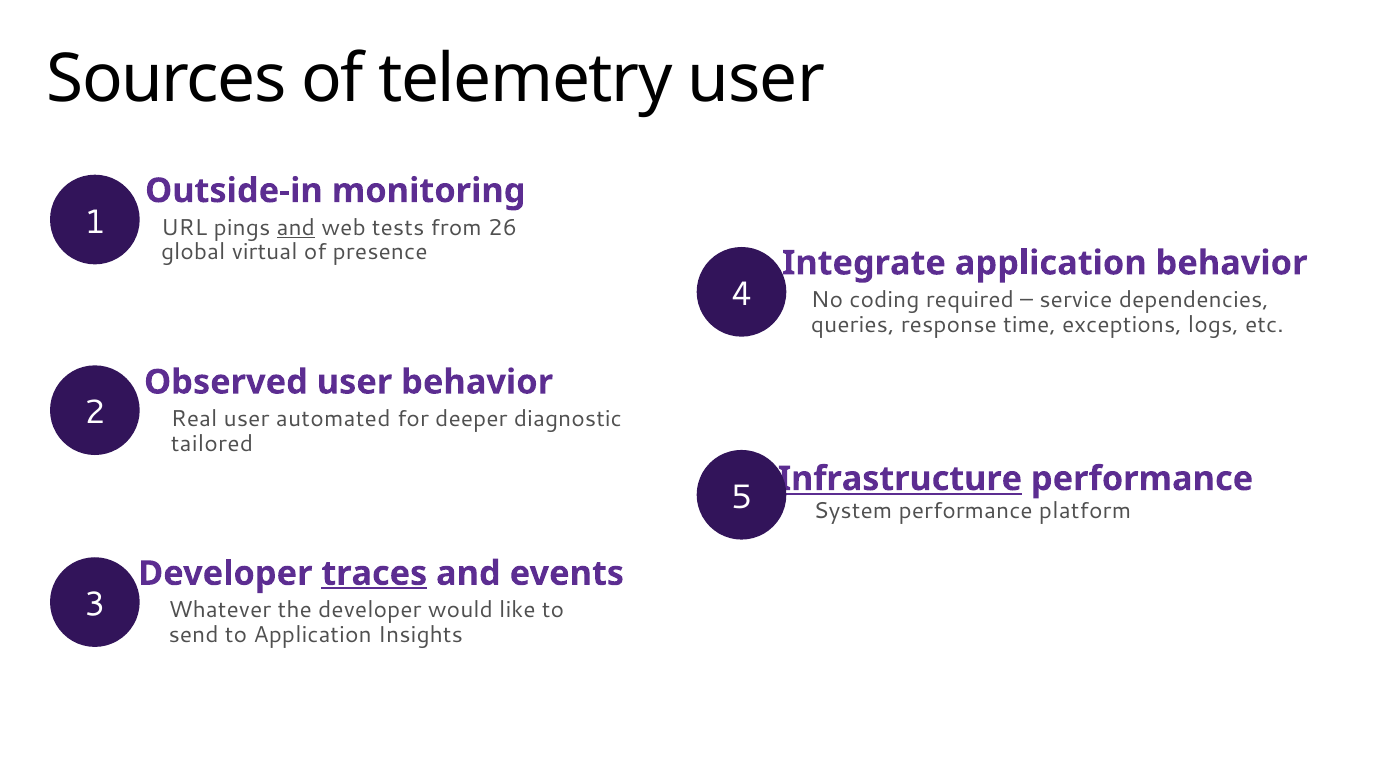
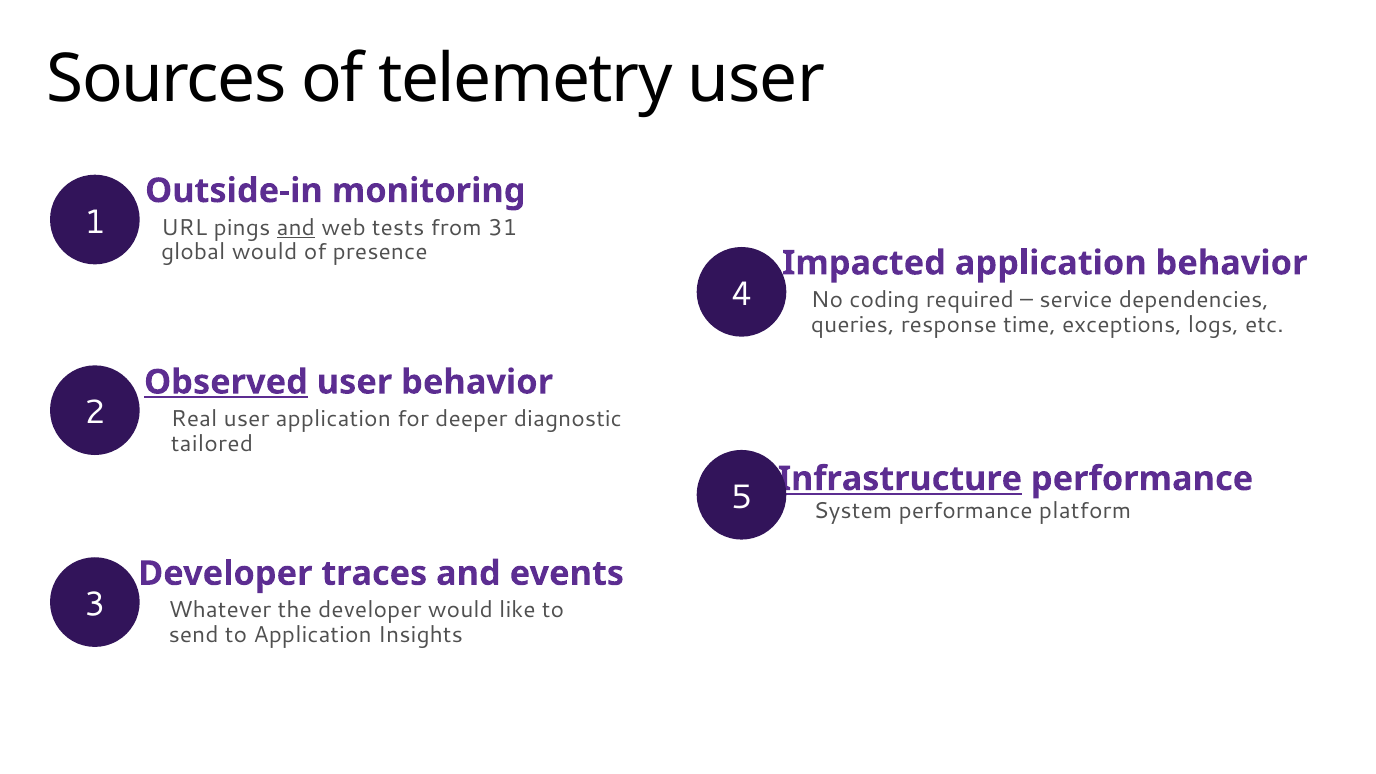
26: 26 -> 31
global virtual: virtual -> would
Integrate: Integrate -> Impacted
Observed underline: none -> present
user automated: automated -> application
traces underline: present -> none
